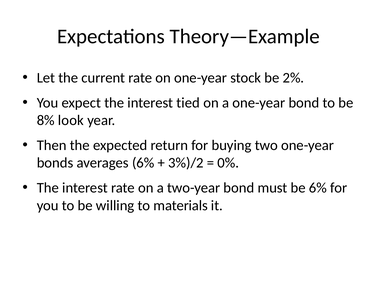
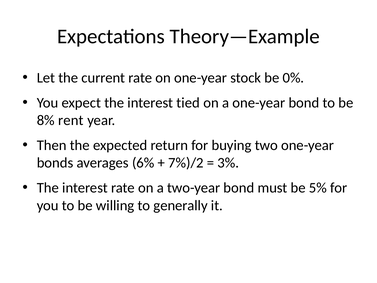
2%: 2% -> 0%
look: look -> rent
3%)/2: 3%)/2 -> 7%)/2
0%: 0% -> 3%
be 6%: 6% -> 5%
materials: materials -> generally
